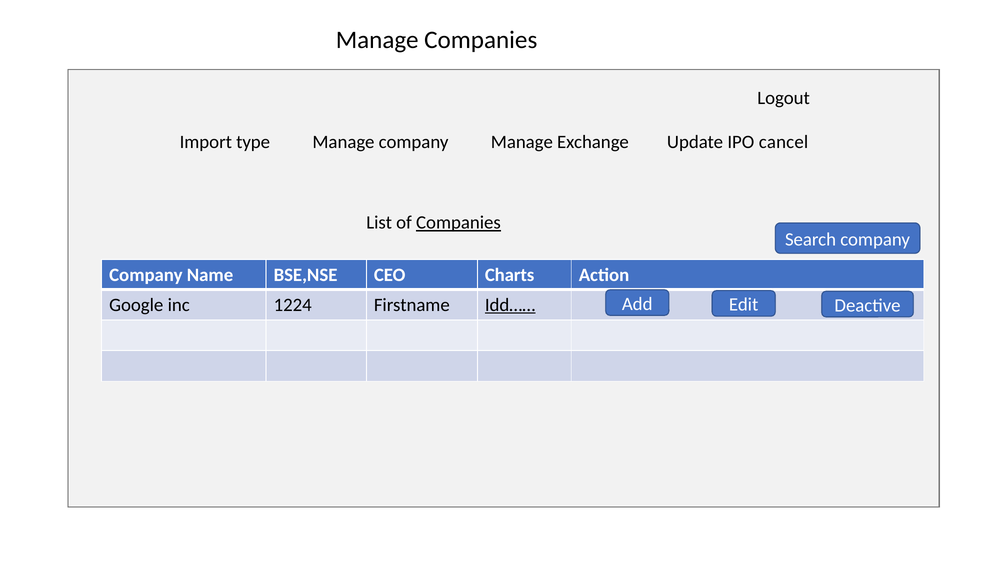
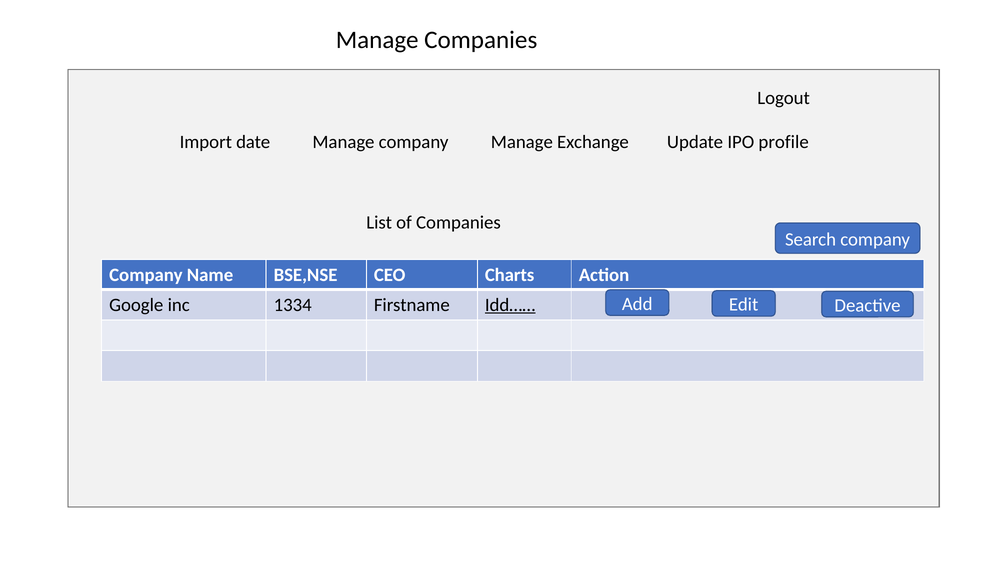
type: type -> date
cancel: cancel -> profile
Companies at (458, 223) underline: present -> none
1224: 1224 -> 1334
